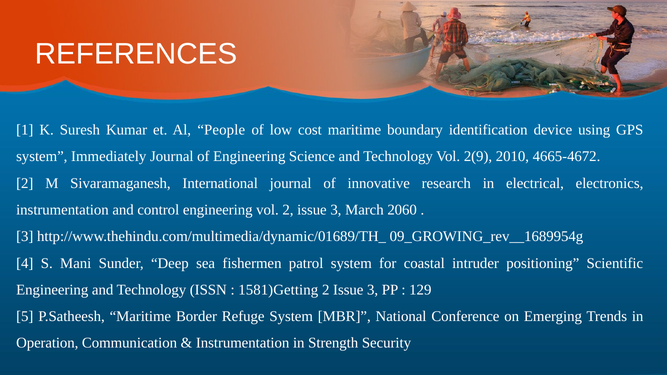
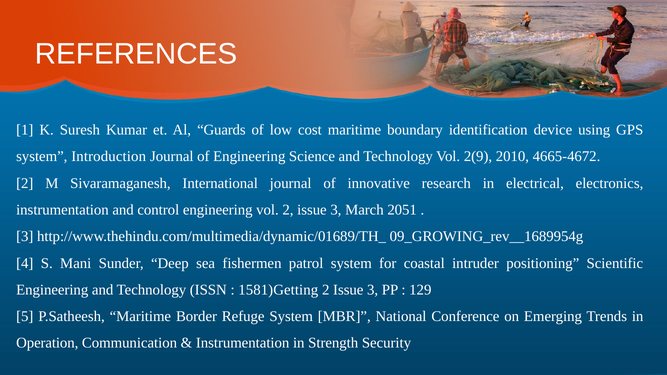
People: People -> Guards
Immediately: Immediately -> Introduction
2060: 2060 -> 2051
